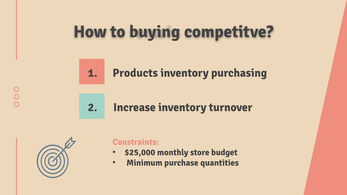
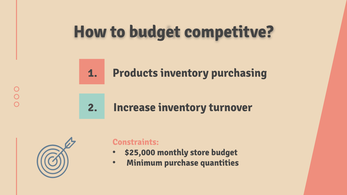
to buying: buying -> budget
